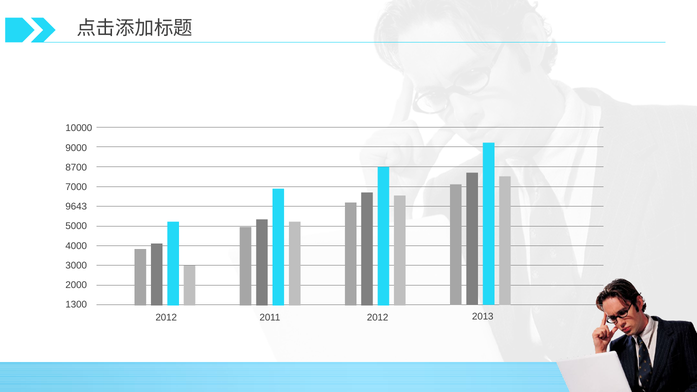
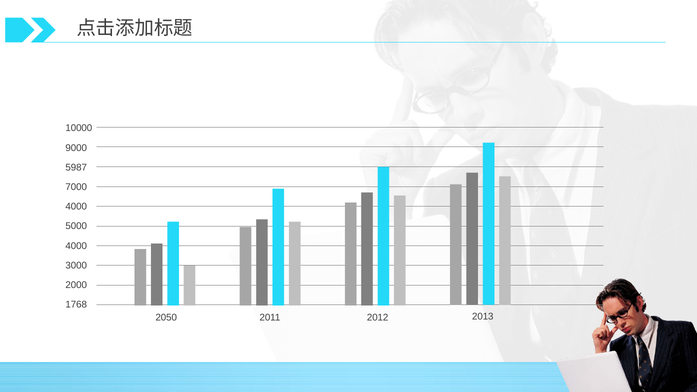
8700: 8700 -> 5987
9643 at (76, 207): 9643 -> 4000
1300: 1300 -> 1768
2012 at (166, 318): 2012 -> 2050
